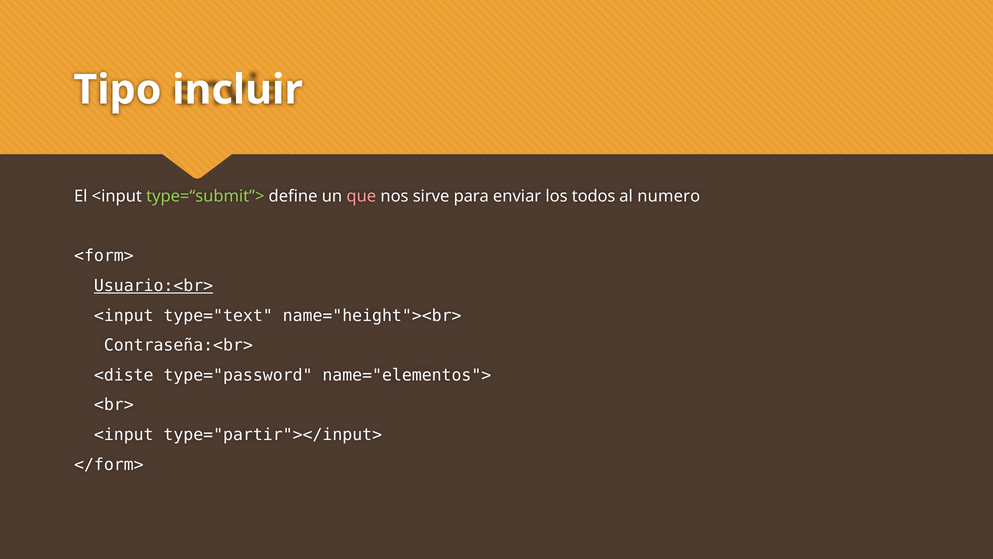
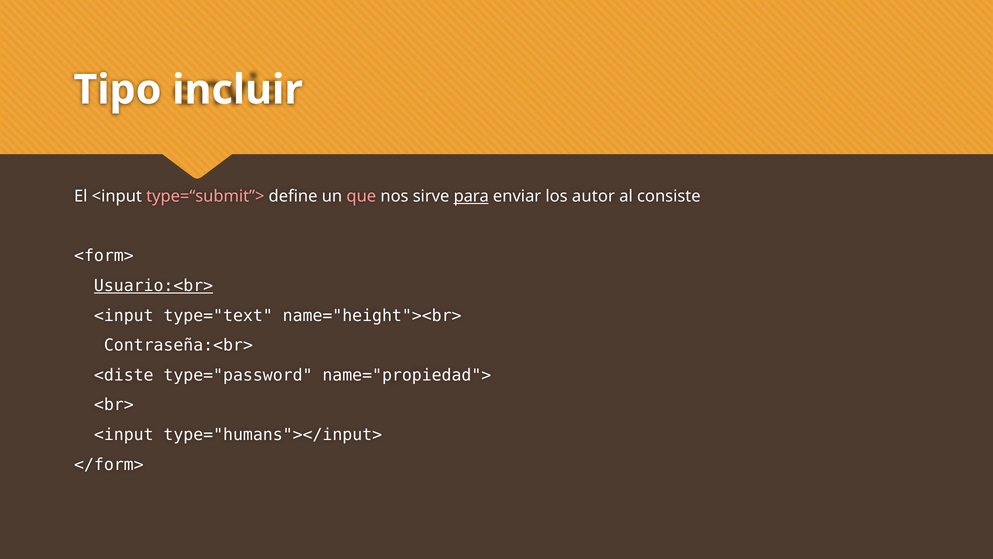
type=“submit”> colour: light green -> pink
para underline: none -> present
todos: todos -> autor
numero: numero -> consiste
name="elementos">: name="elementos"> -> name="propiedad">
type="partir"></input>: type="partir"></input> -> type="humans"></input>
